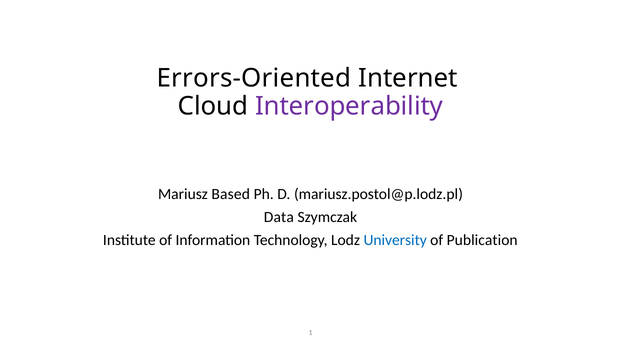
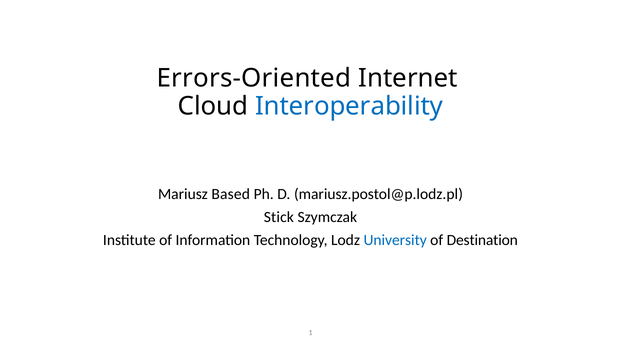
Interoperability colour: purple -> blue
Data: Data -> Stick
Publication: Publication -> Destination
